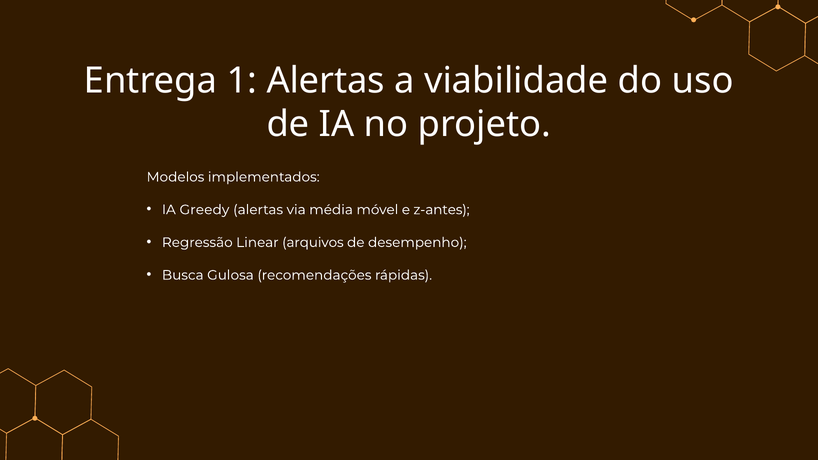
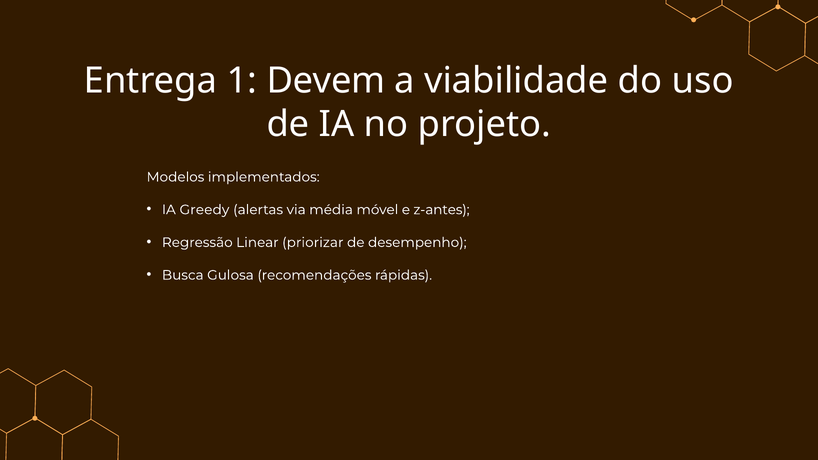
1 Alertas: Alertas -> Devem
arquivos: arquivos -> priorizar
